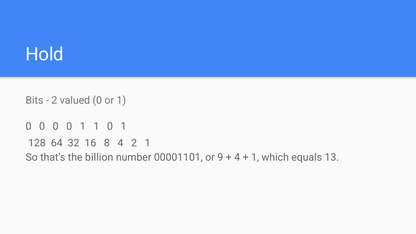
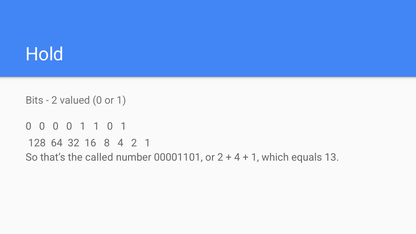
billion: billion -> called
or 9: 9 -> 2
